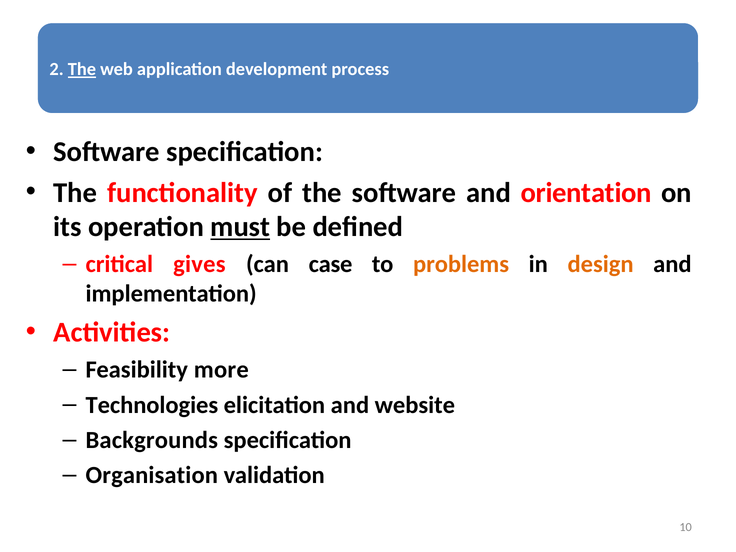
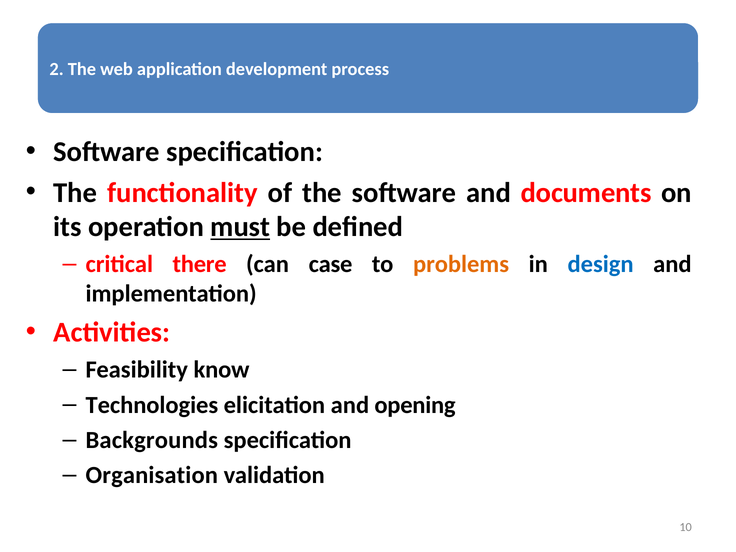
The at (82, 69) underline: present -> none
orientation: orientation -> documents
gives: gives -> there
design colour: orange -> blue
more: more -> know
website: website -> opening
